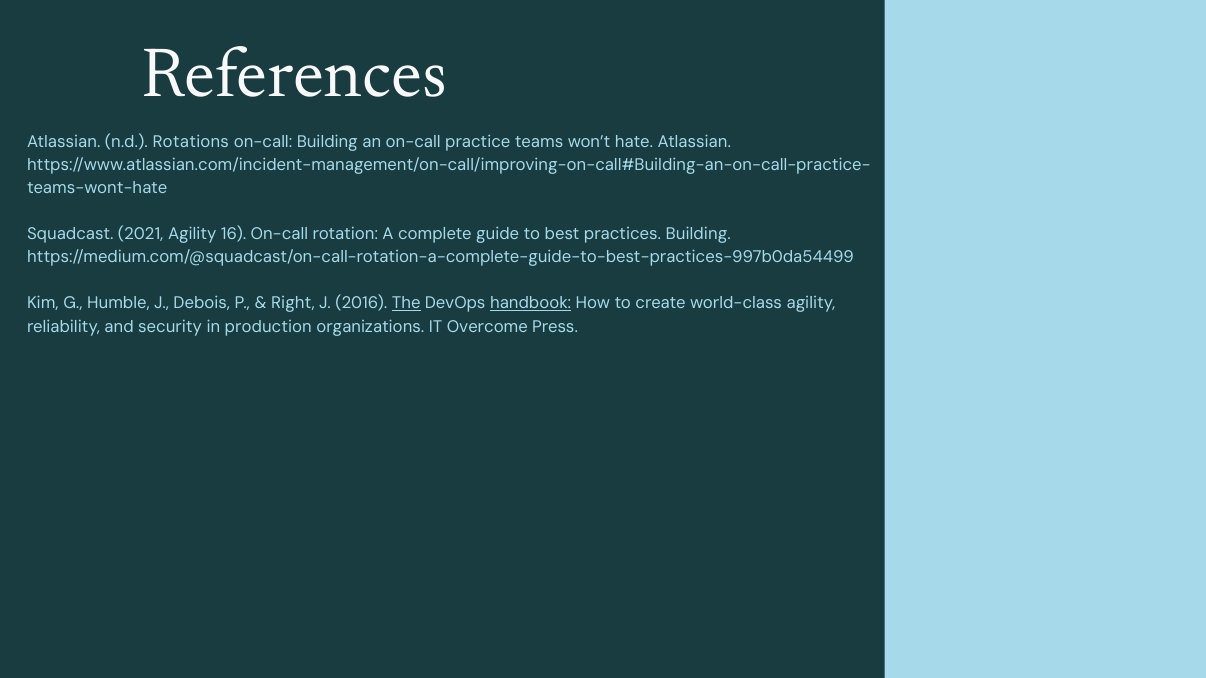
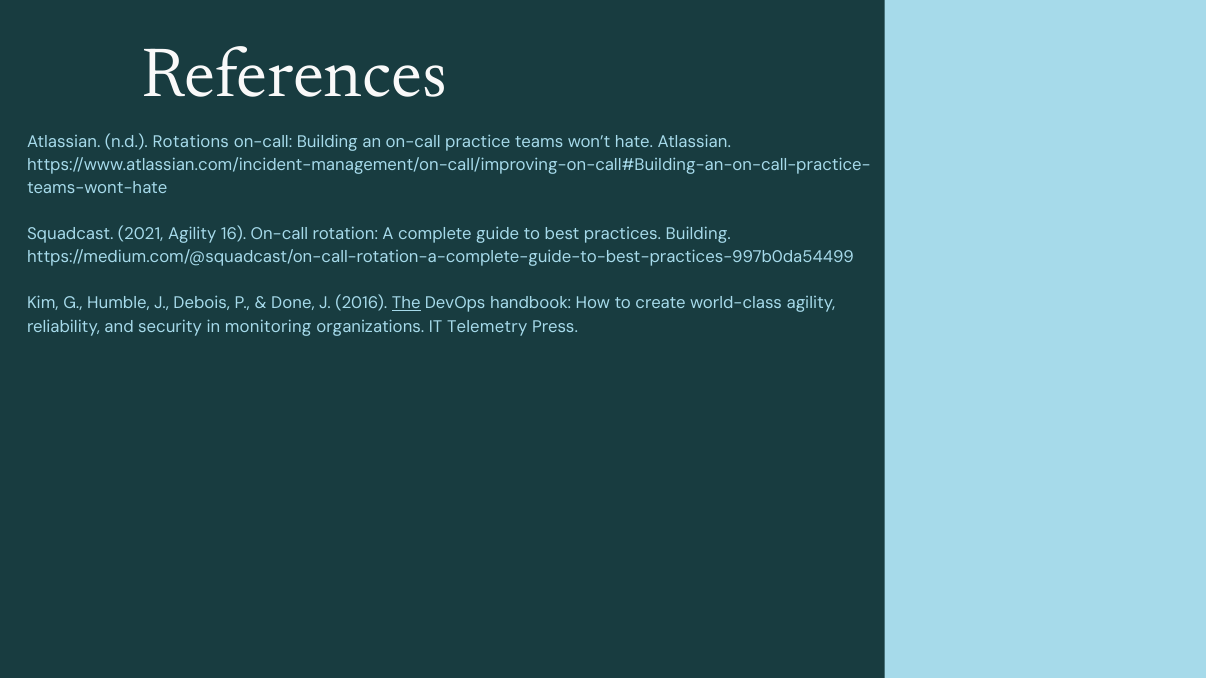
Right: Right -> Done
handbook underline: present -> none
production: production -> monitoring
Overcome: Overcome -> Telemetry
